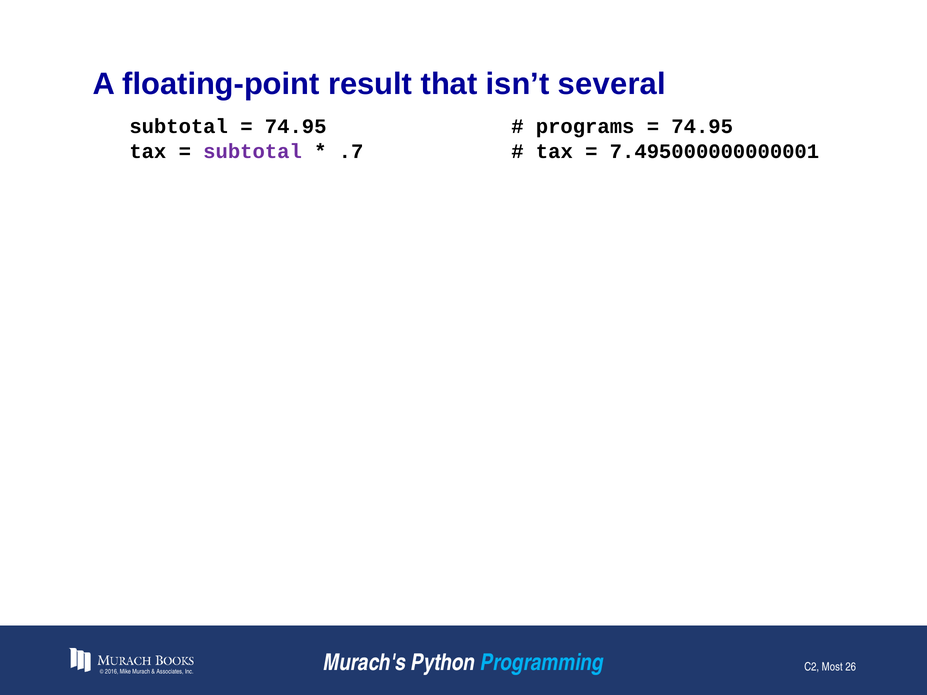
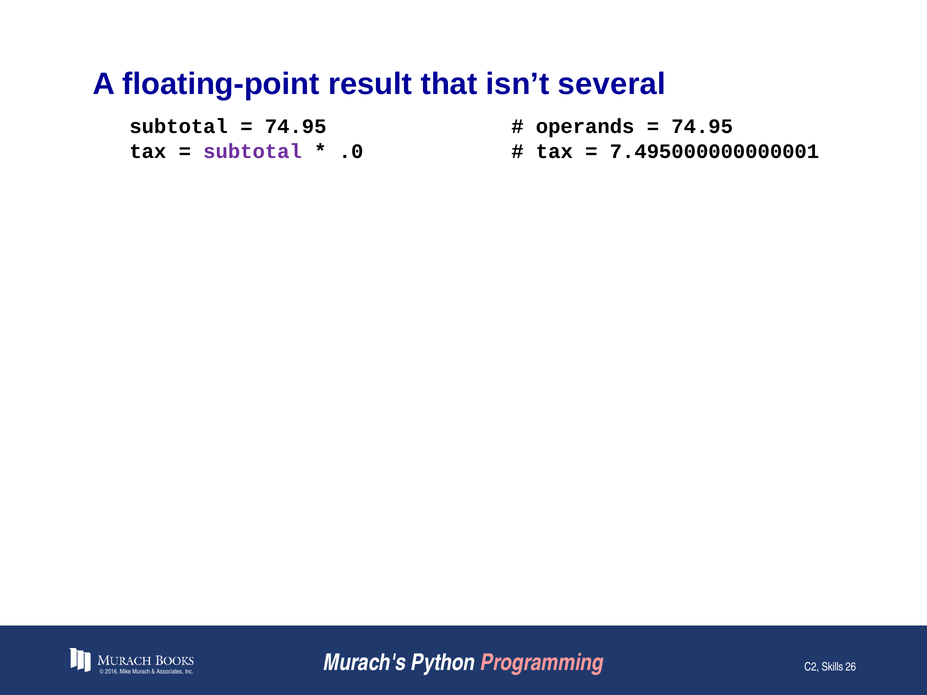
programs: programs -> operands
.7: .7 -> .0
Programming colour: light blue -> pink
Most: Most -> Skills
